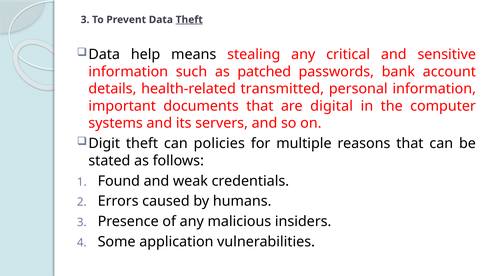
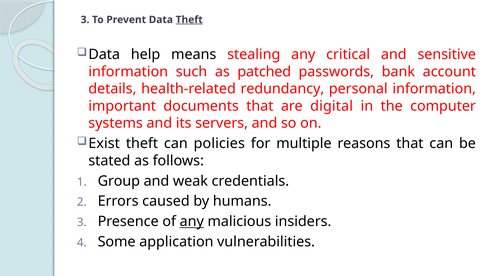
transmitted: transmitted -> redundancy
Digit: Digit -> Exist
Found: Found -> Group
any at (192, 222) underline: none -> present
